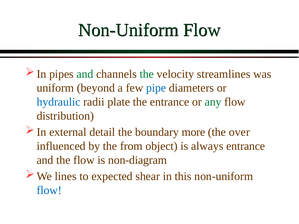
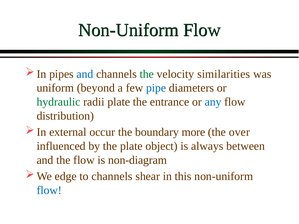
and at (85, 74) colour: green -> blue
streamlines: streamlines -> similarities
hydraulic colour: blue -> green
any colour: green -> blue
detail: detail -> occur
the from: from -> plate
always entrance: entrance -> between
lines: lines -> edge
to expected: expected -> channels
